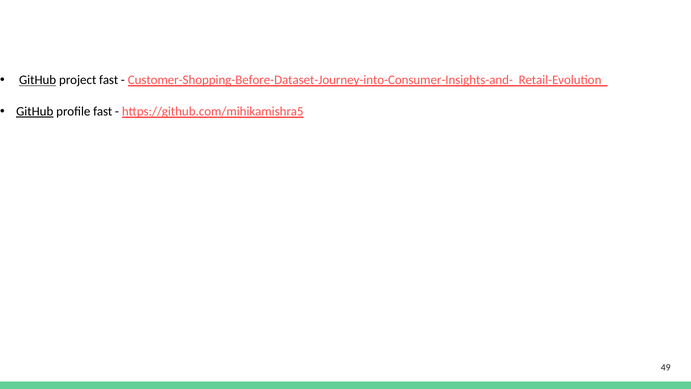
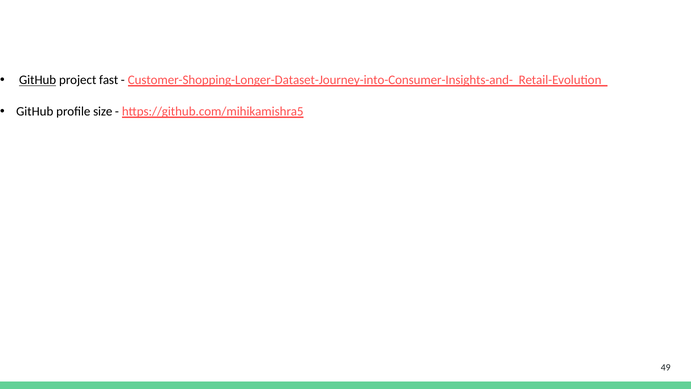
Customer-Shopping-Before-Dataset-Journey-into-Consumer-Insights-and-: Customer-Shopping-Before-Dataset-Journey-into-Consumer-Insights-and- -> Customer-Shopping-Longer-Dataset-Journey-into-Consumer-Insights-and-
GitHub at (35, 111) underline: present -> none
profile fast: fast -> size
